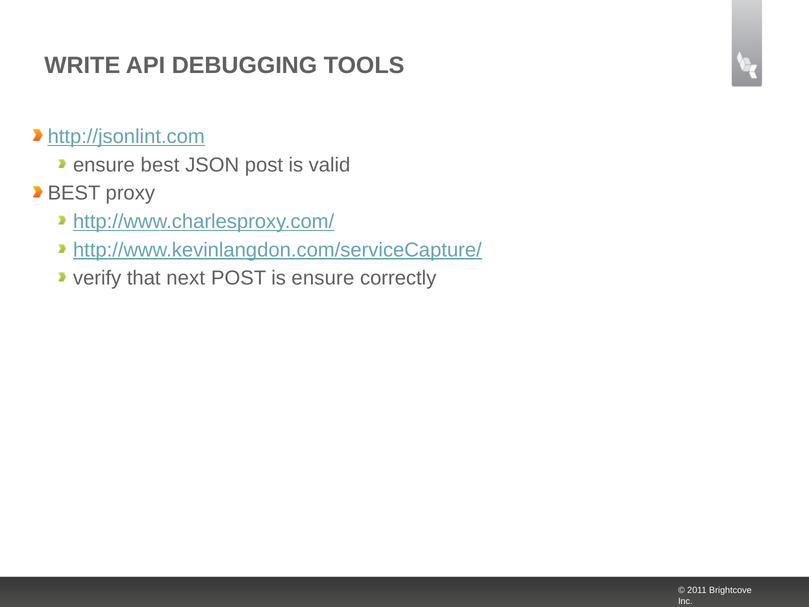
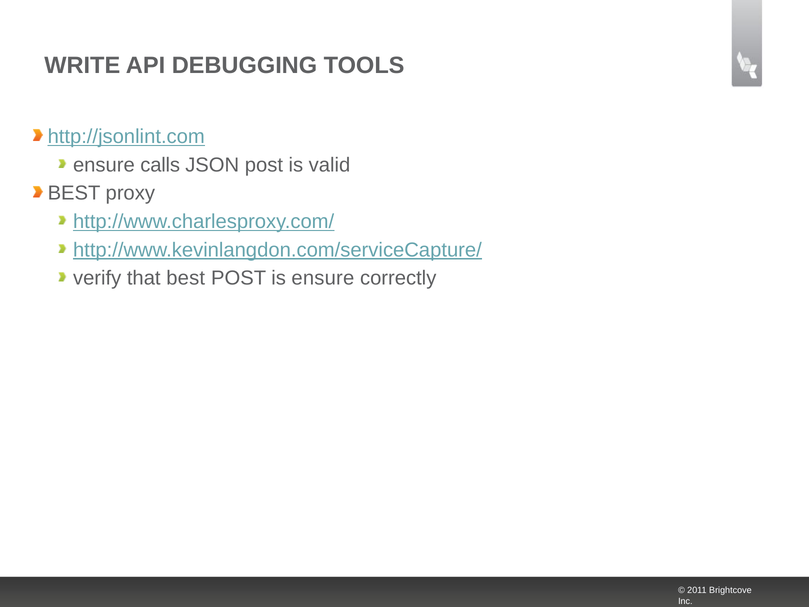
ensure best: best -> calls
that next: next -> best
